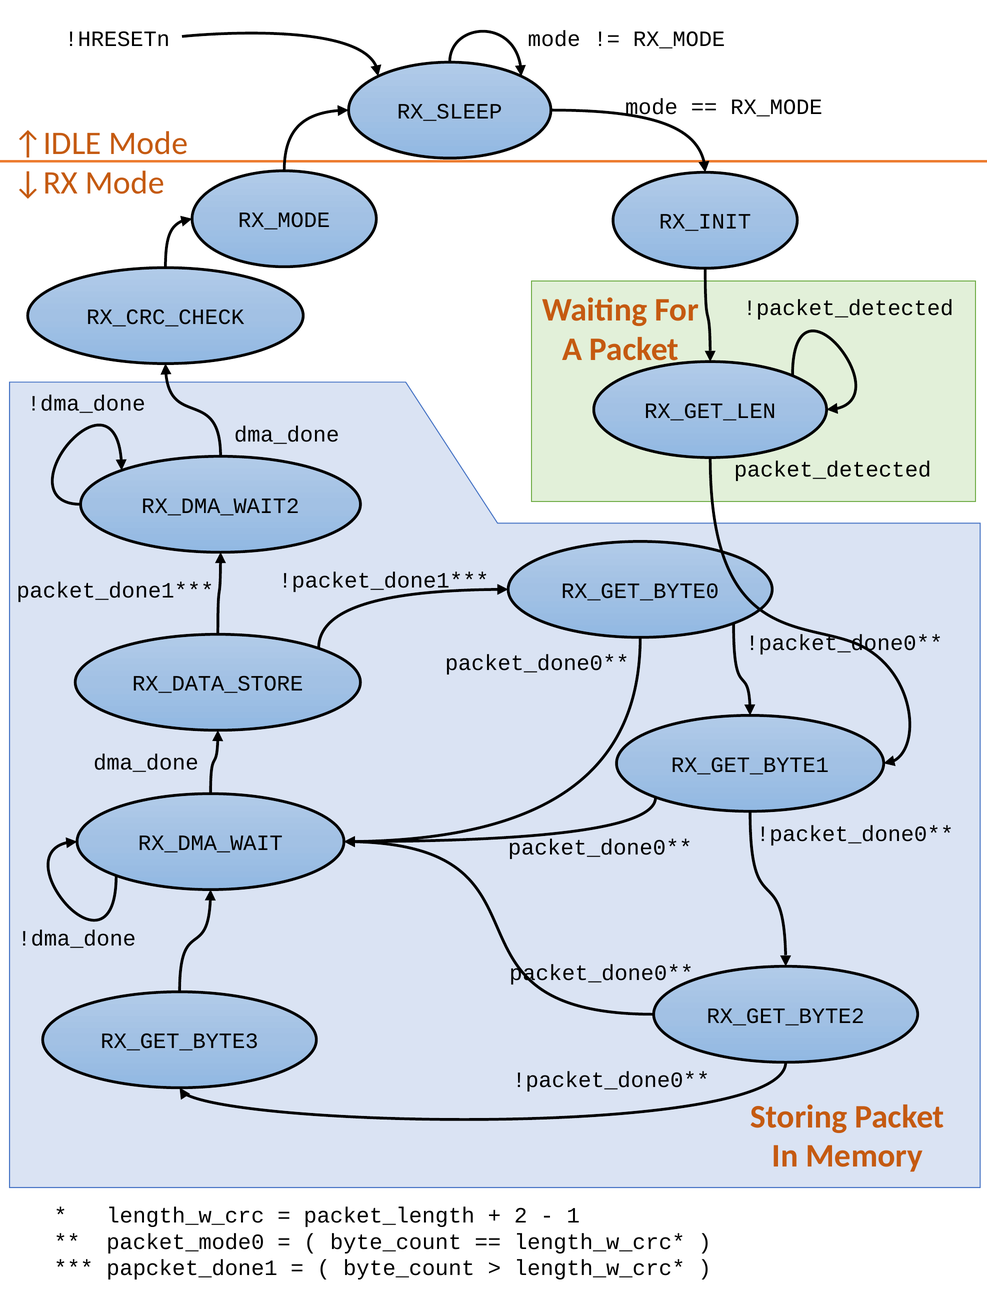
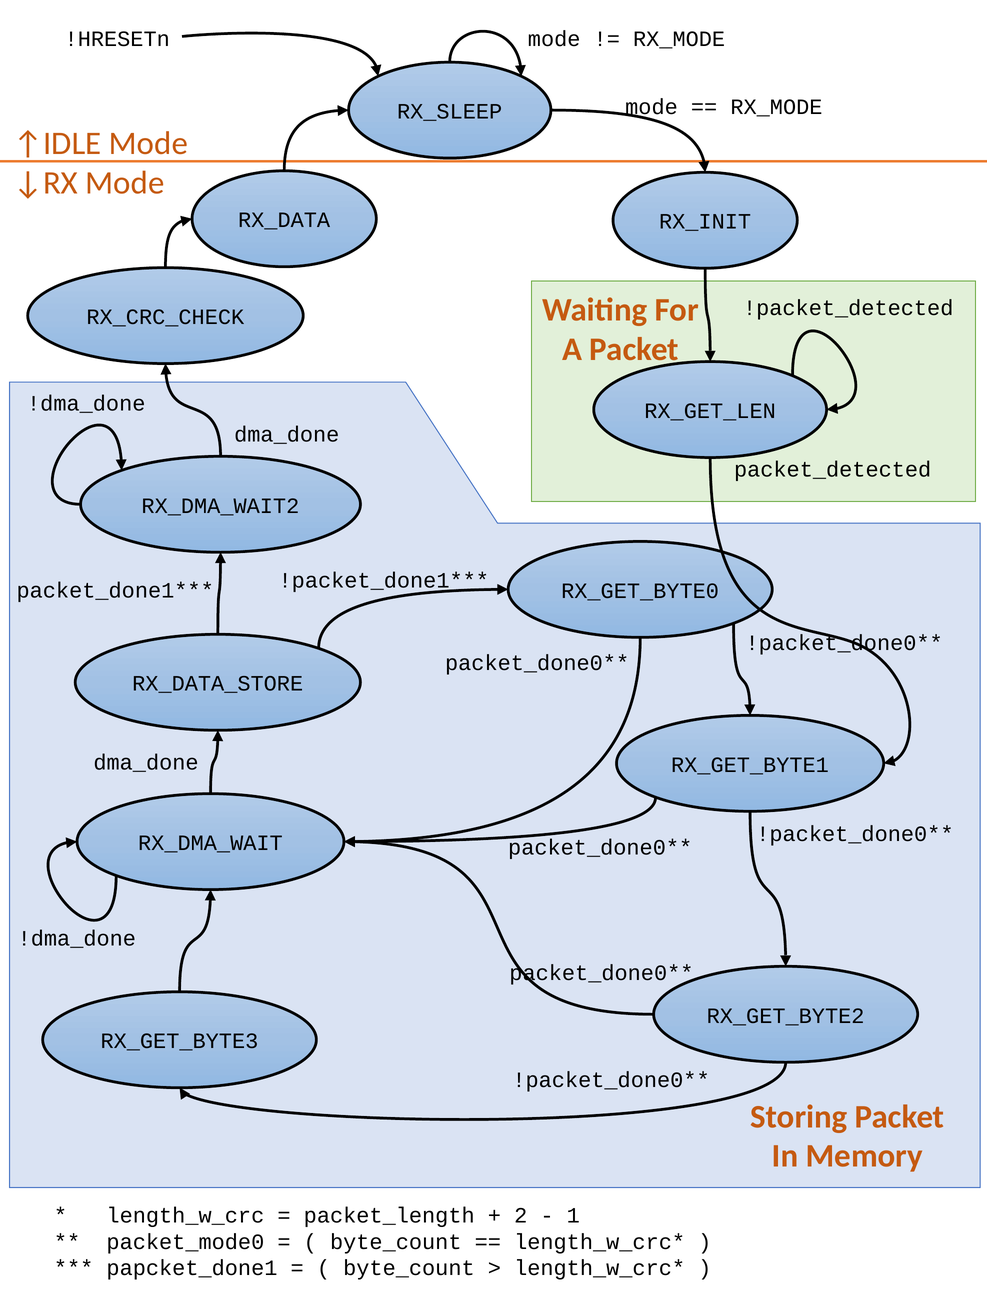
RX_MODE at (284, 220): RX_MODE -> RX_DATA
